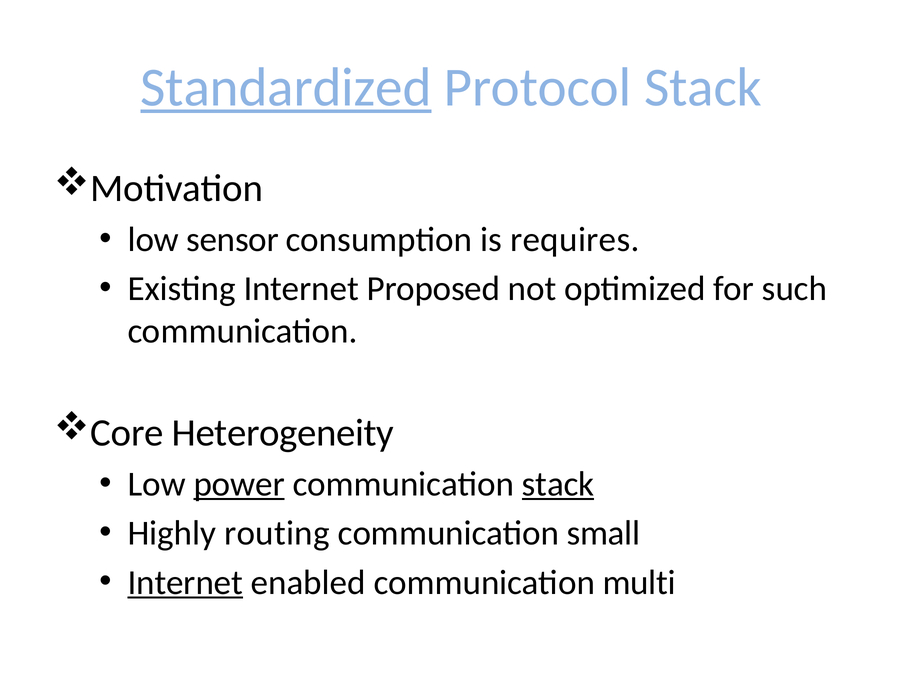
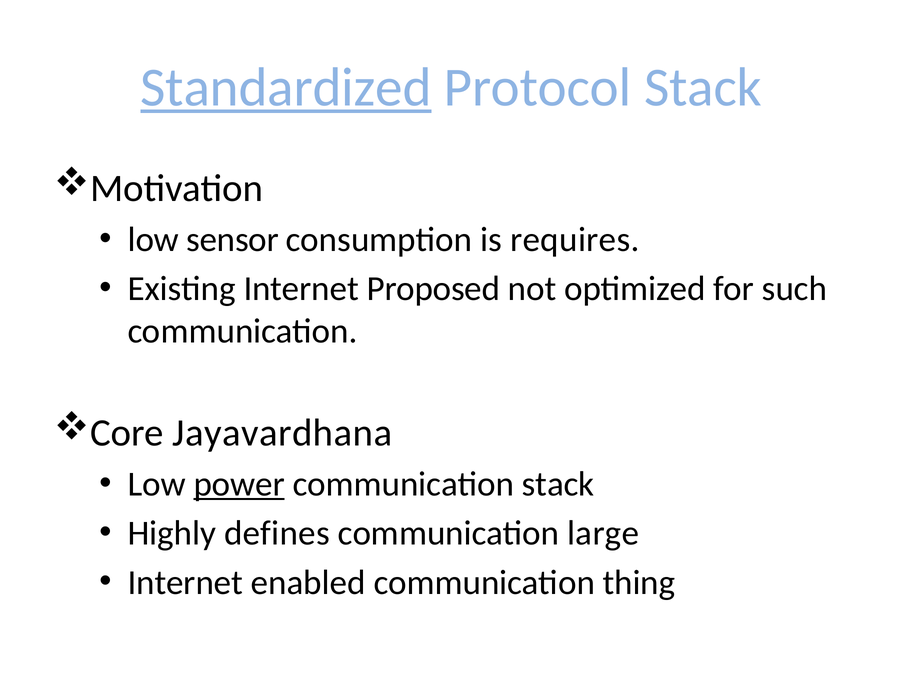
Heterogeneity: Heterogeneity -> Jayavardhana
stack at (558, 484) underline: present -> none
routing: routing -> defines
small: small -> large
Internet at (185, 583) underline: present -> none
multi: multi -> thing
